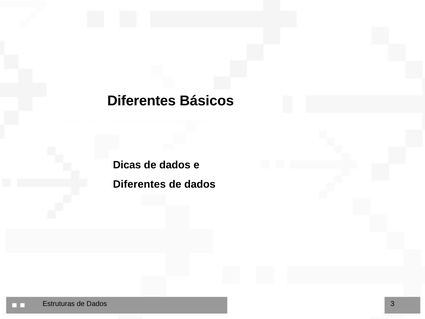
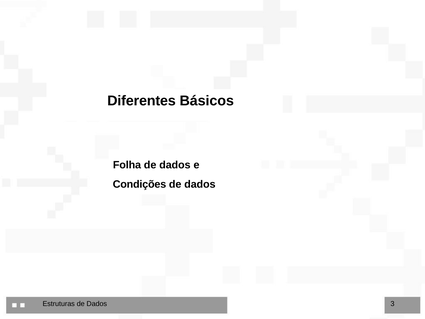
Dicas: Dicas -> Folha
Diferentes at (139, 184): Diferentes -> Condições
